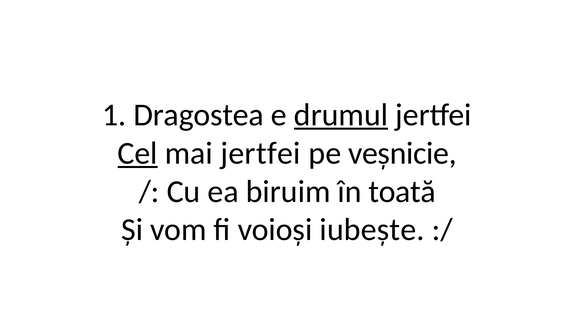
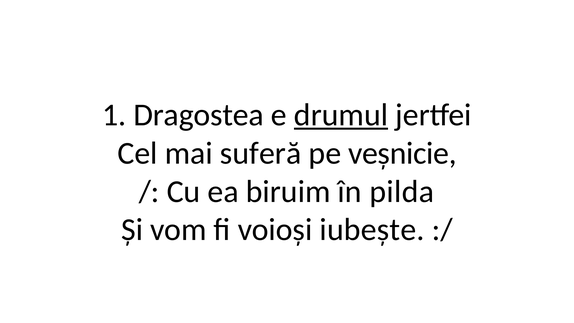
Cel underline: present -> none
mai jertfei: jertfei -> suferă
toată: toată -> pilda
